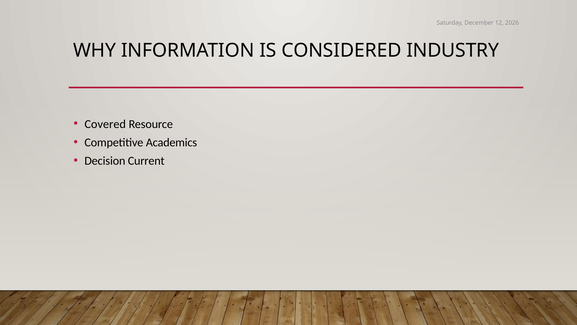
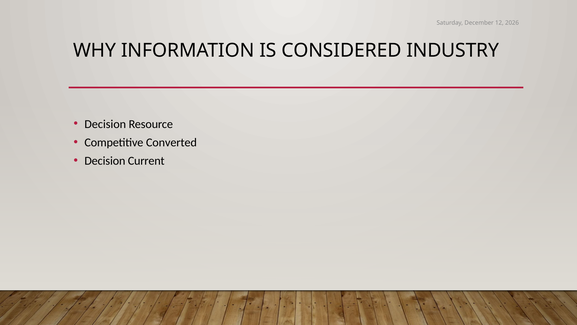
Covered at (105, 124): Covered -> Decision
Academics: Academics -> Converted
